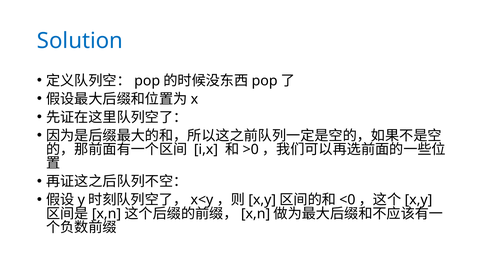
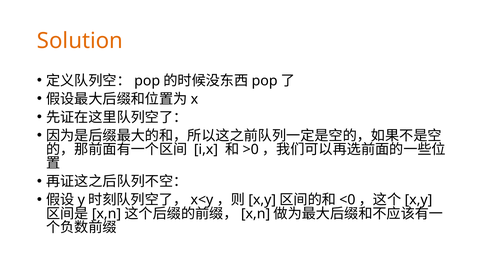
Solution colour: blue -> orange
